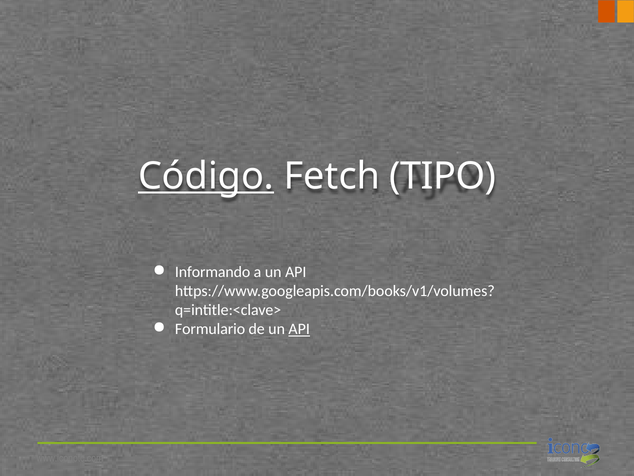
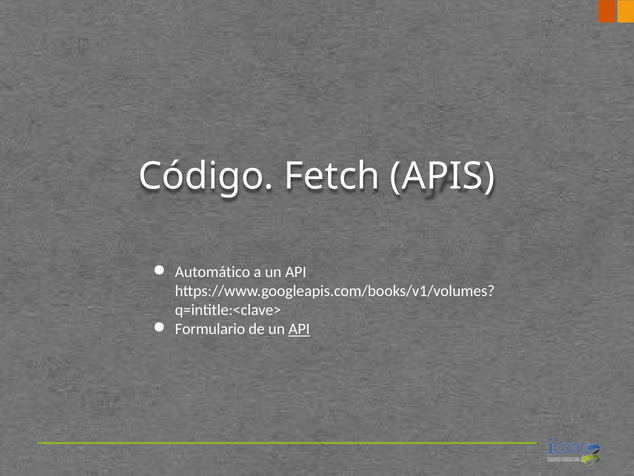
Código underline: present -> none
TIPO: TIPO -> APIS
Informando: Informando -> Automático
